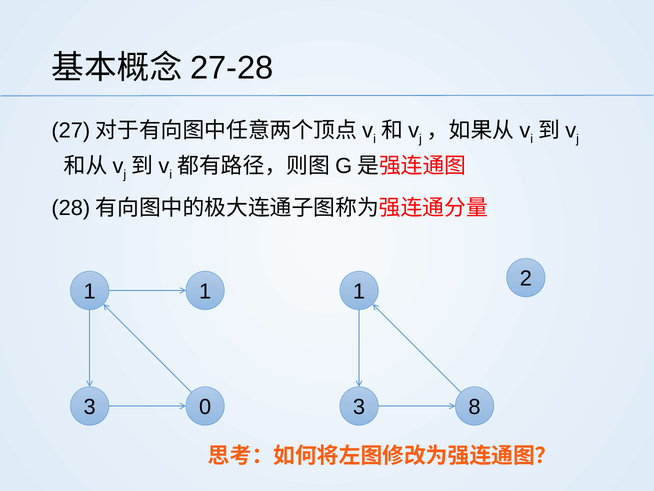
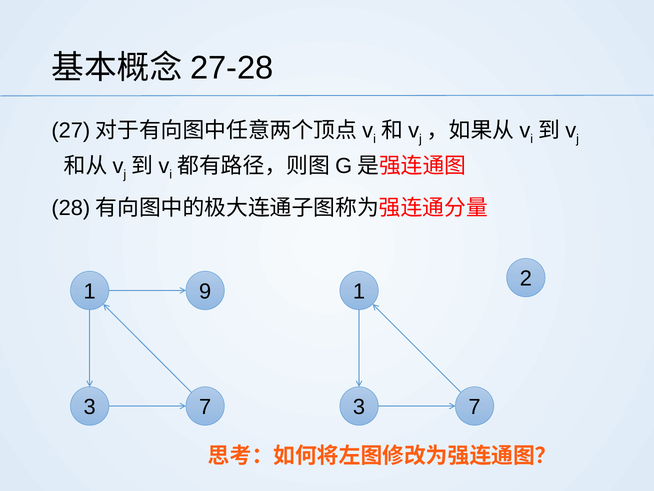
1 1: 1 -> 9
0 at (205, 407): 0 -> 7
8 at (475, 407): 8 -> 7
